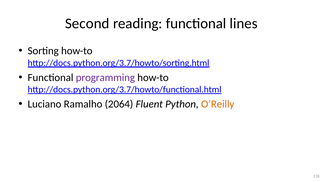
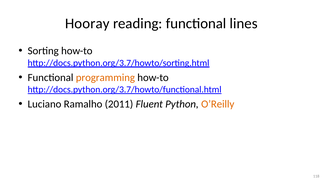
Second: Second -> Hooray
programming colour: purple -> orange
2064: 2064 -> 2011
